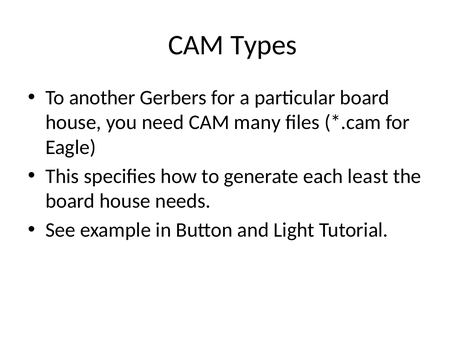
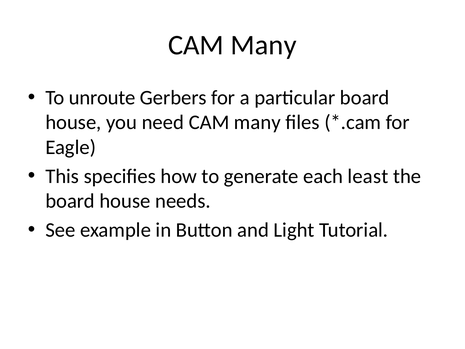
Types at (264, 45): Types -> Many
another: another -> unroute
